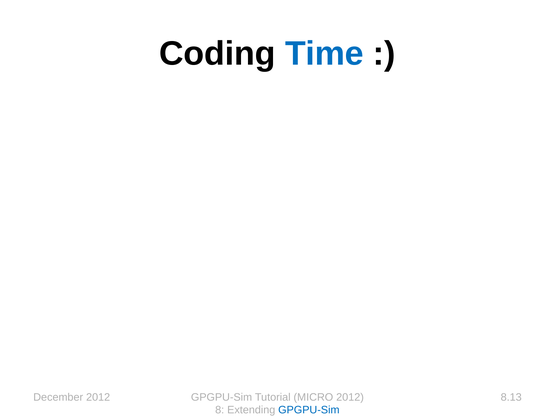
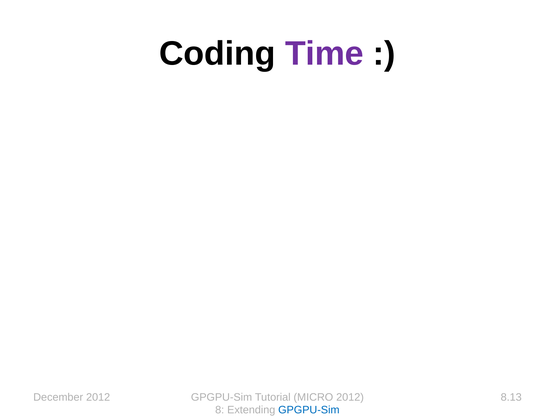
Time colour: blue -> purple
